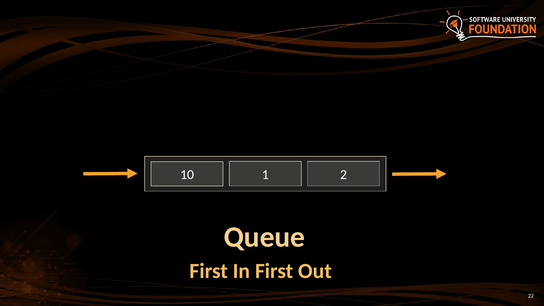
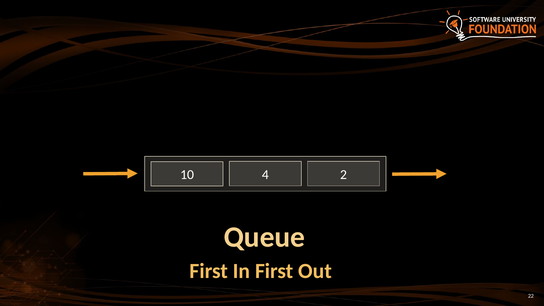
1: 1 -> 4
